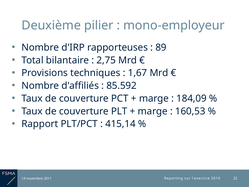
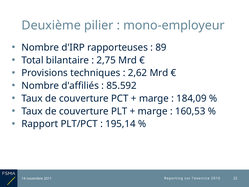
1,67: 1,67 -> 2,62
415,14: 415,14 -> 195,14
